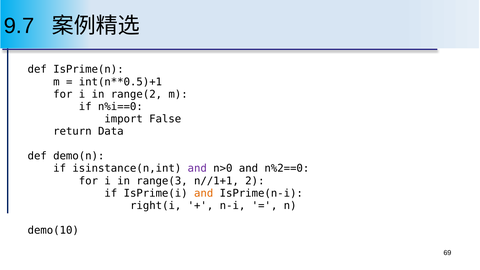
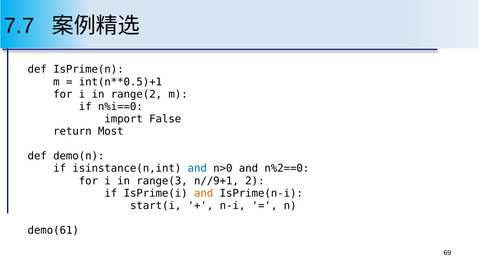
9.7: 9.7 -> 7.7
Data: Data -> Most
and at (197, 168) colour: purple -> blue
n//1+1: n//1+1 -> n//9+1
right(i: right(i -> start(i
demo(10: demo(10 -> demo(61
